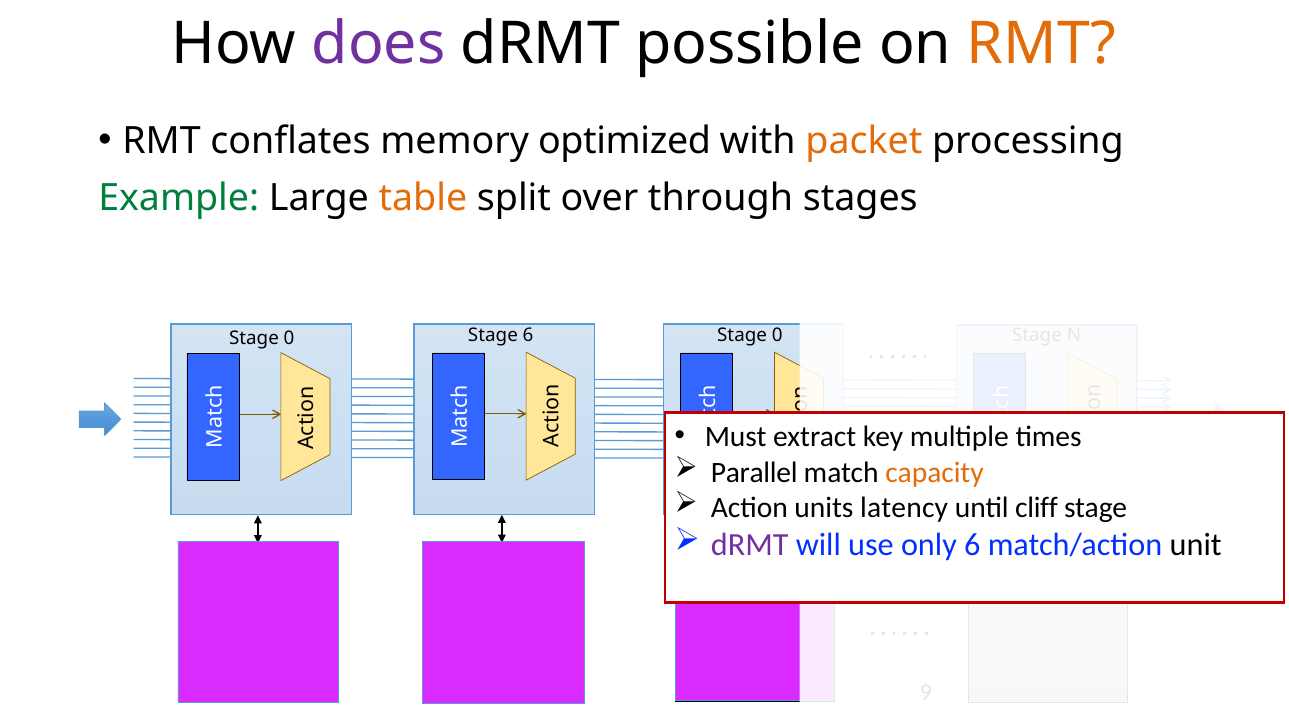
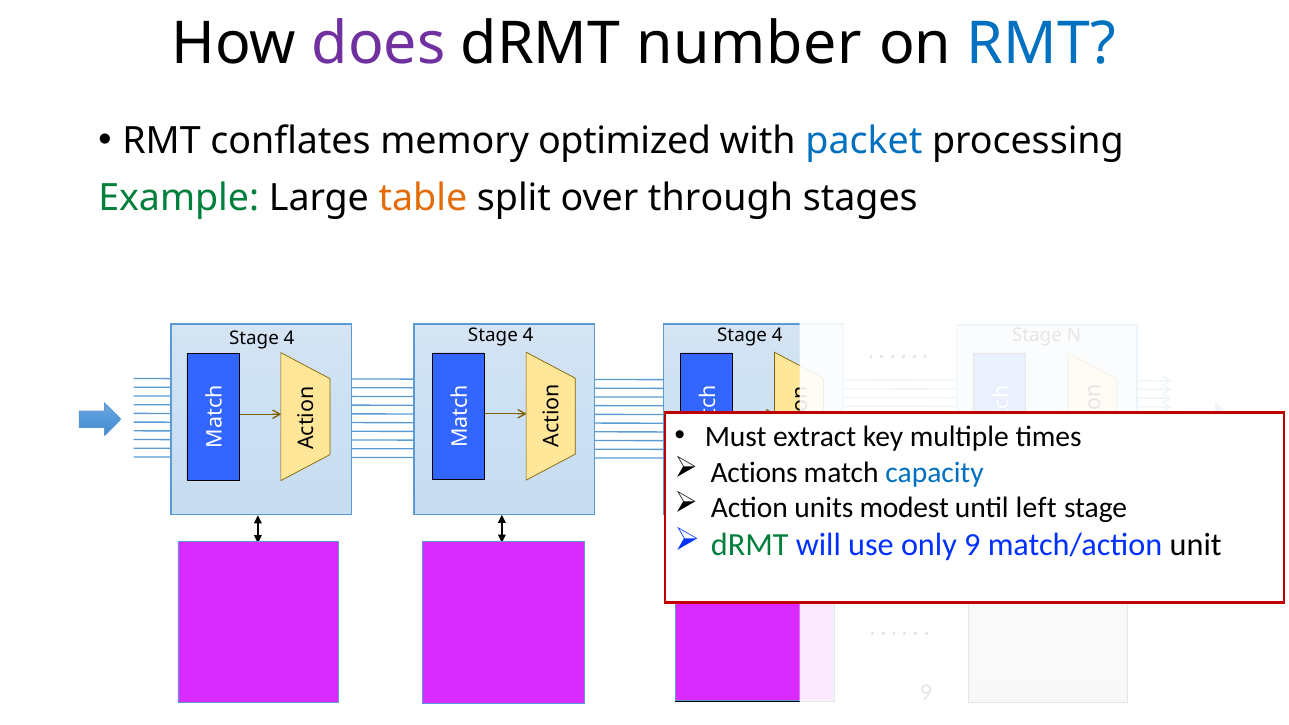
possible: possible -> number
RMT at (1041, 44) colour: orange -> blue
packet colour: orange -> blue
0 at (289, 338): 0 -> 4
6 at (528, 336): 6 -> 4
0 at (777, 335): 0 -> 4
Parallel: Parallel -> Actions
capacity colour: orange -> blue
latency: latency -> modest
cliff: cliff -> left
dRMT at (750, 545) colour: purple -> green
only 6: 6 -> 9
